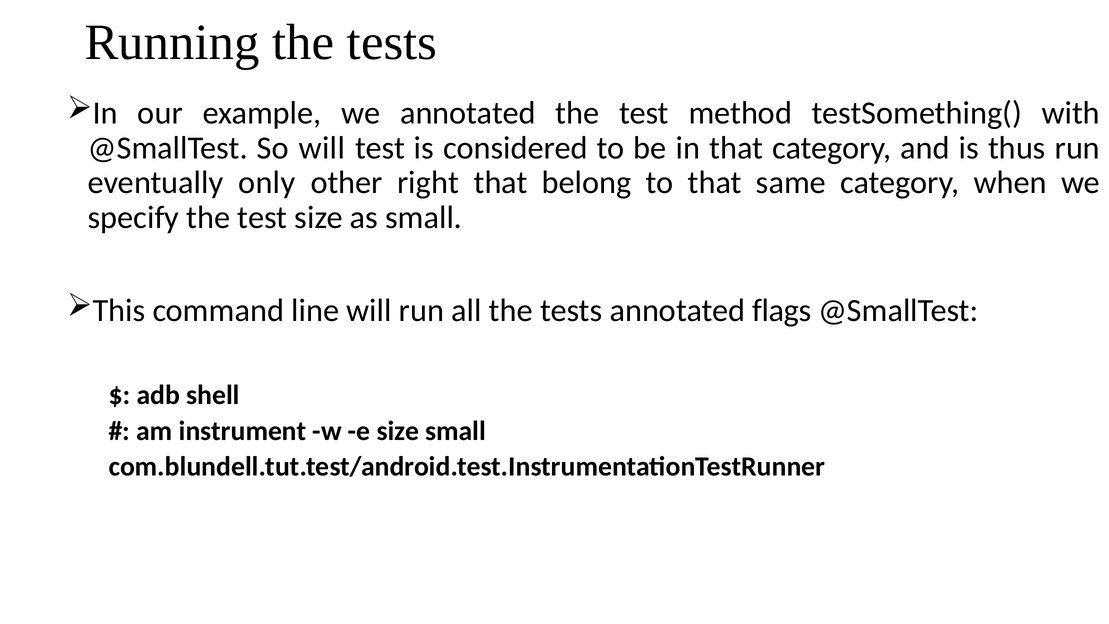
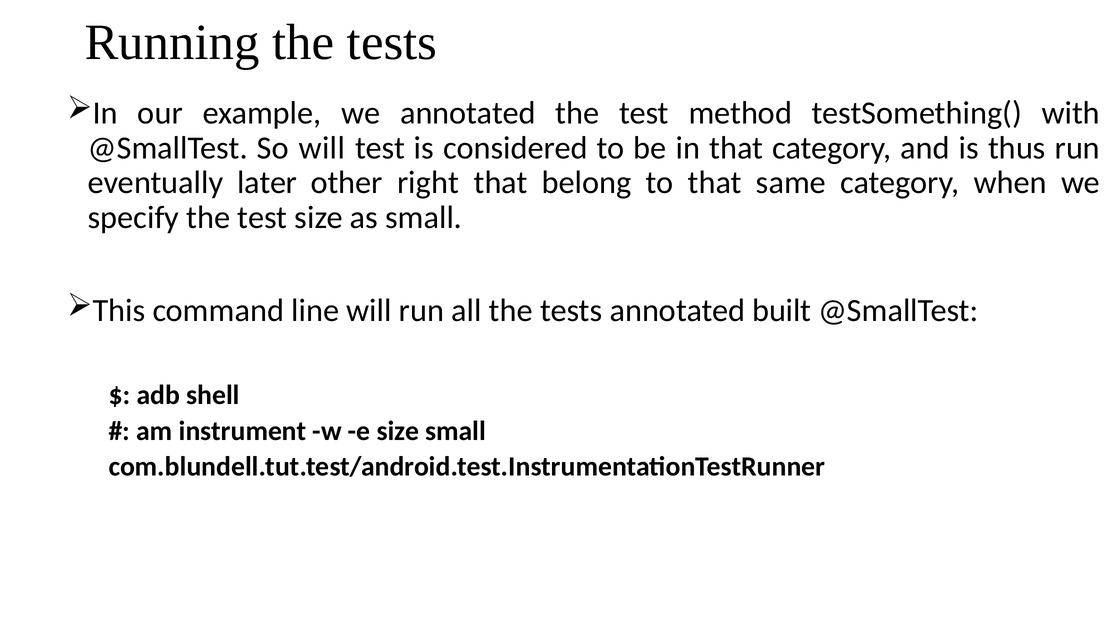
only: only -> later
flags: flags -> built
